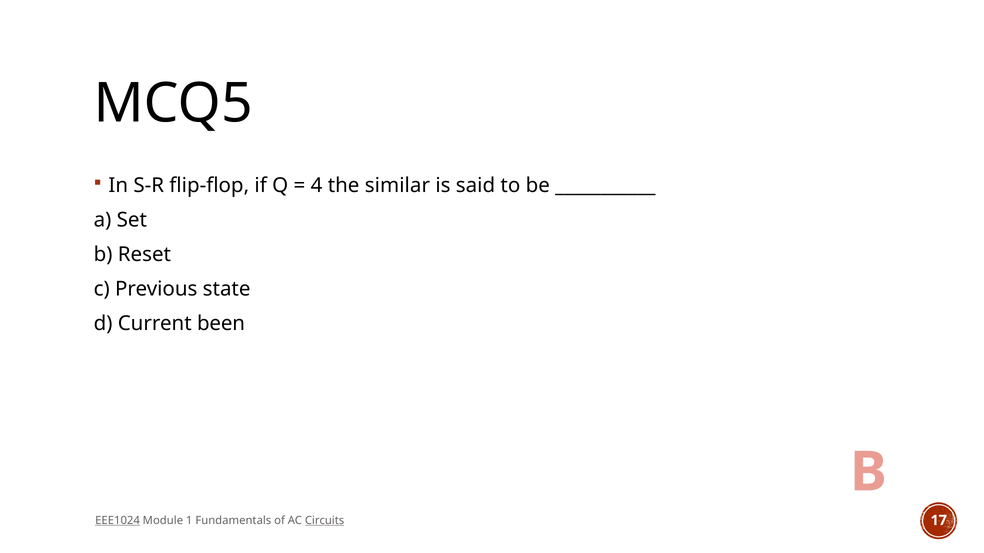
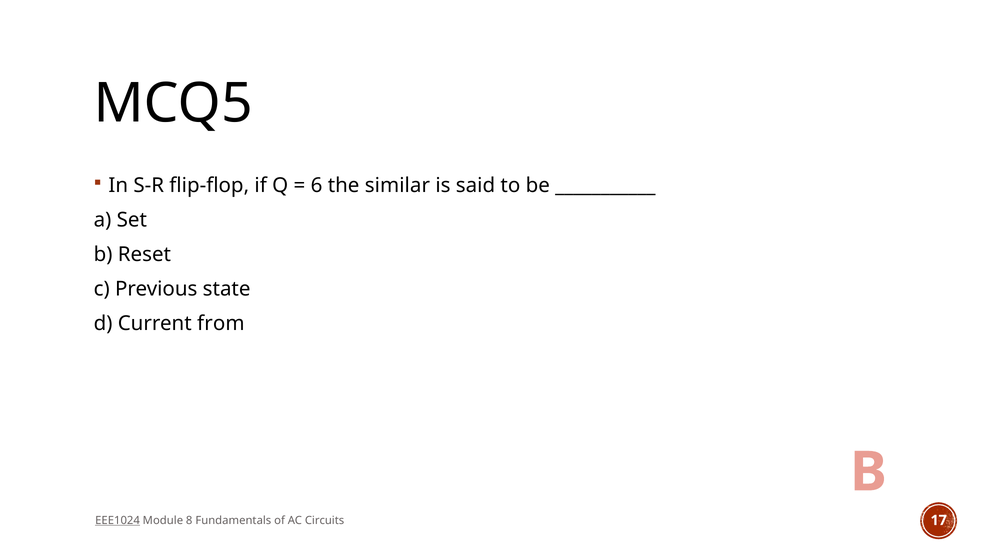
4: 4 -> 6
been: been -> from
1: 1 -> 8
Circuits underline: present -> none
